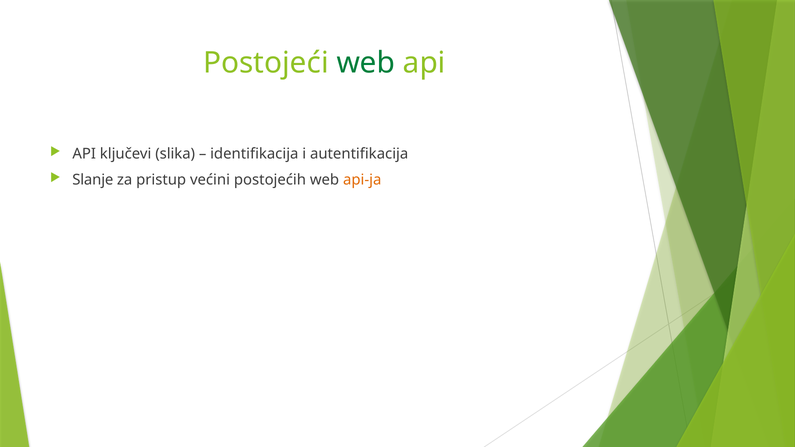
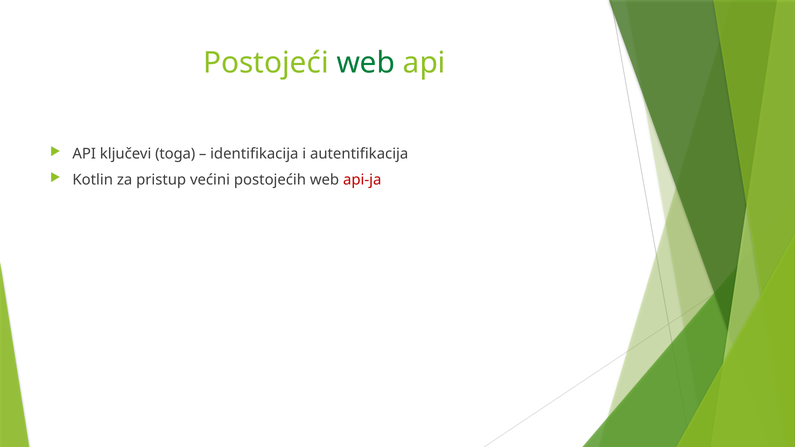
slika: slika -> toga
Slanje: Slanje -> Kotlin
api-ja colour: orange -> red
